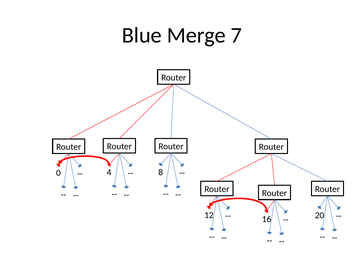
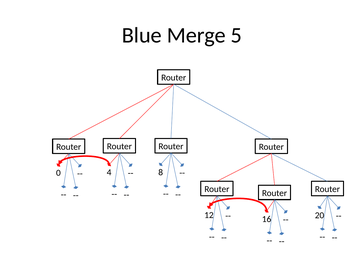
7: 7 -> 5
